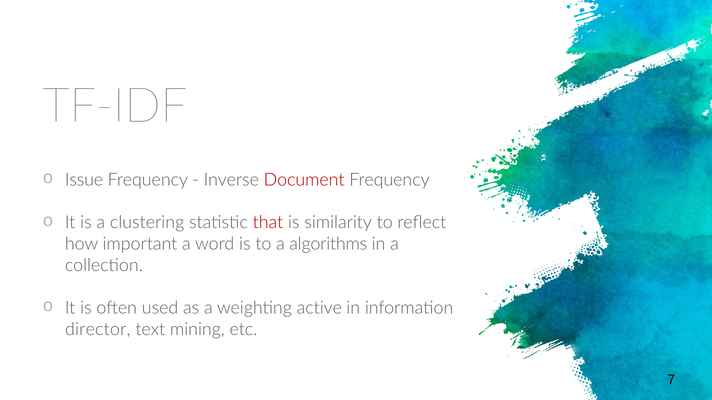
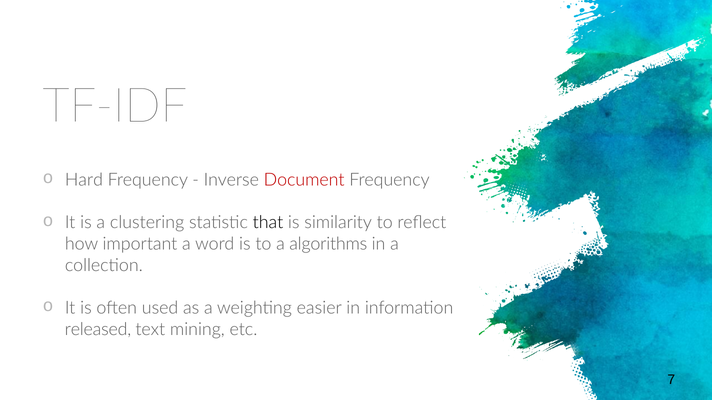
Issue: Issue -> Hard
that colour: red -> black
active: active -> easier
director: director -> released
